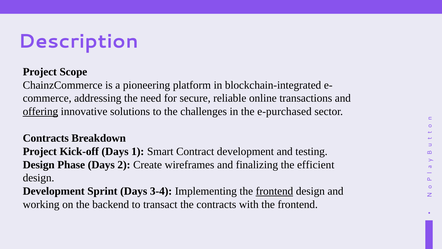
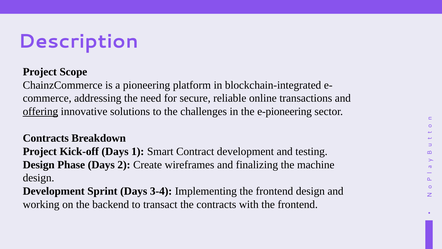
e-purchased: e-purchased -> e-pioneering
efficient: efficient -> machine
frontend at (274, 191) underline: present -> none
